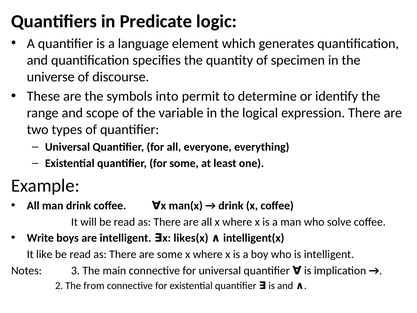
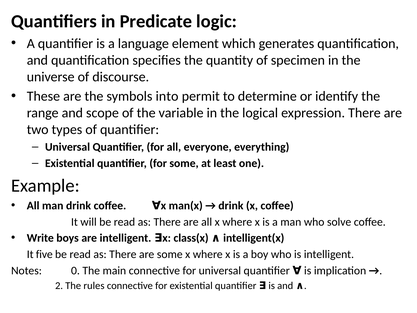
likes(x: likes(x -> class(x
like: like -> five
3: 3 -> 0
from: from -> rules
